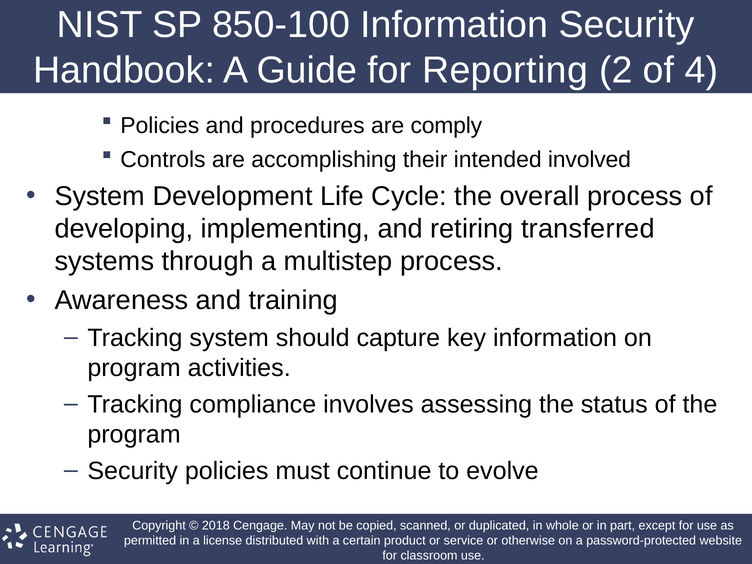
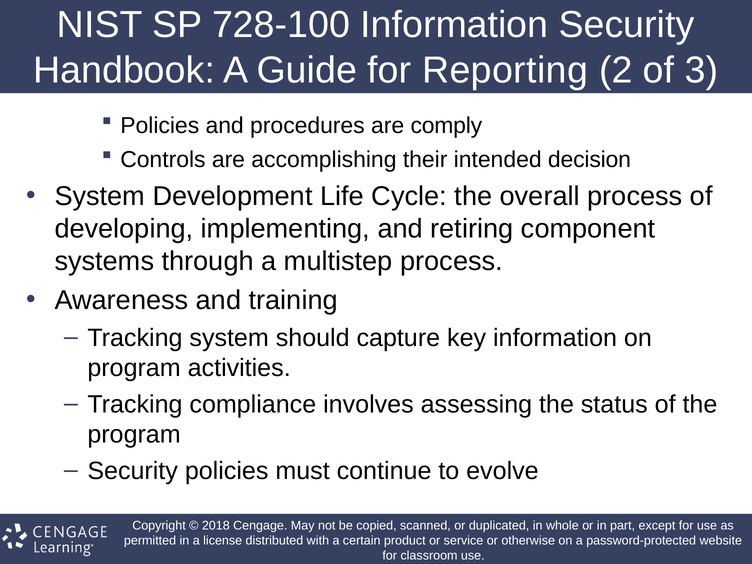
850-100: 850-100 -> 728-100
4: 4 -> 3
involved: involved -> decision
transferred: transferred -> component
